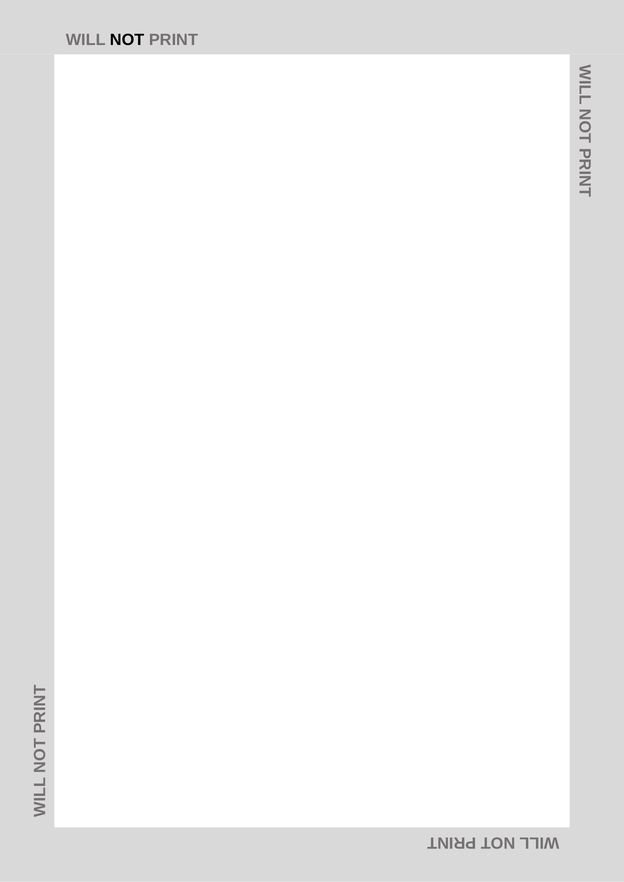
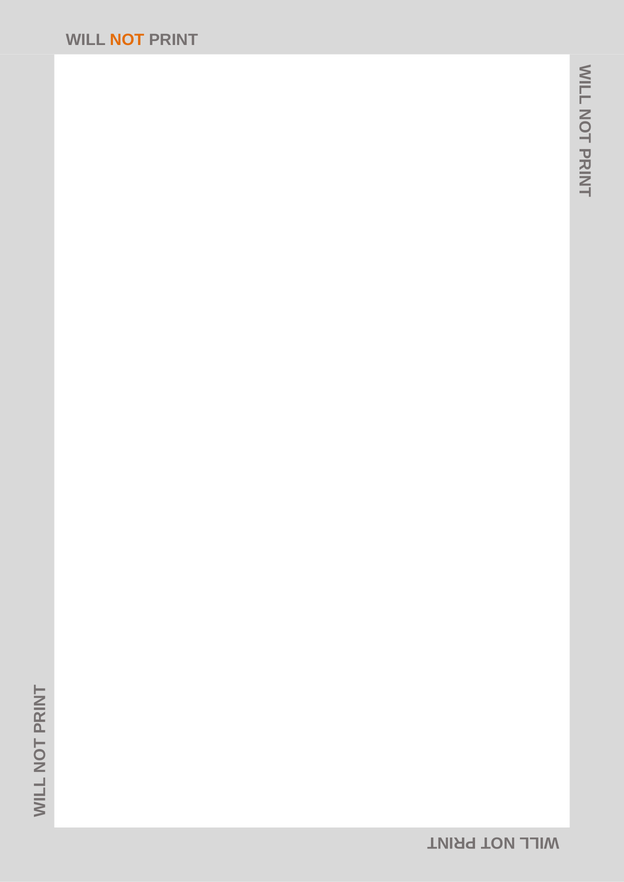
NOT colour: black -> orange
